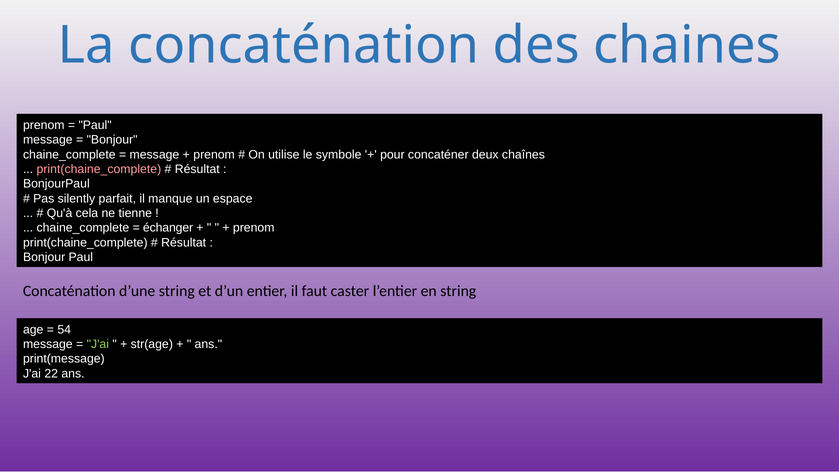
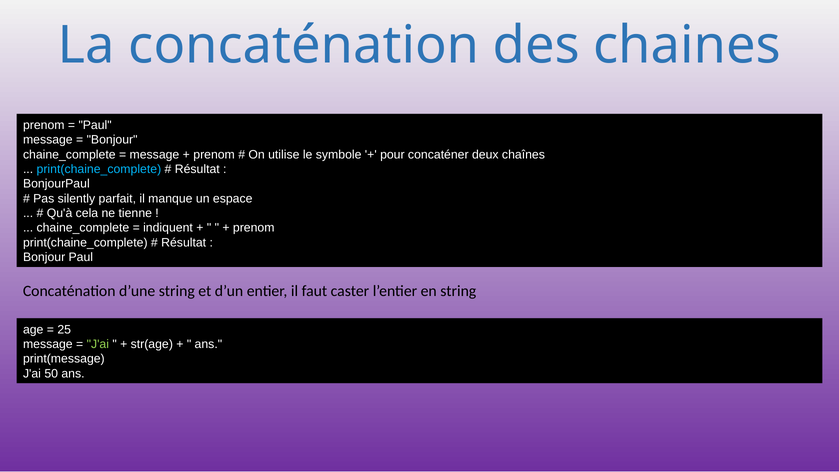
print(chaine_complete at (99, 169) colour: pink -> light blue
échanger: échanger -> indiquent
54: 54 -> 25
22: 22 -> 50
